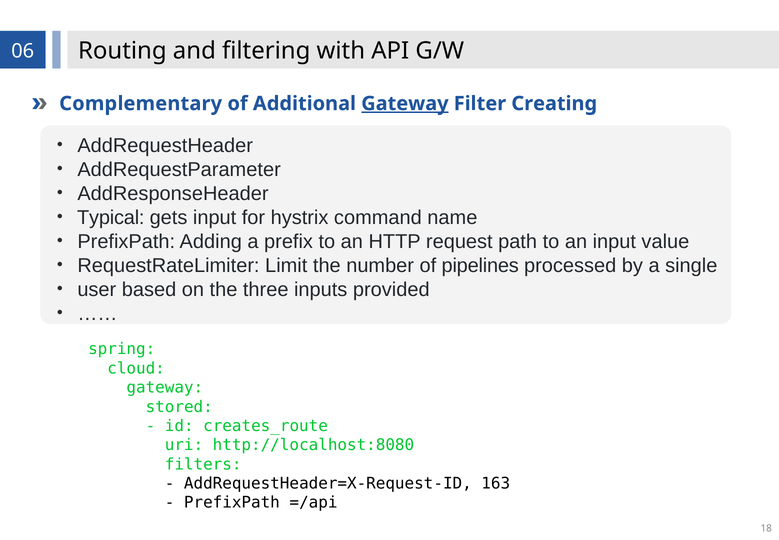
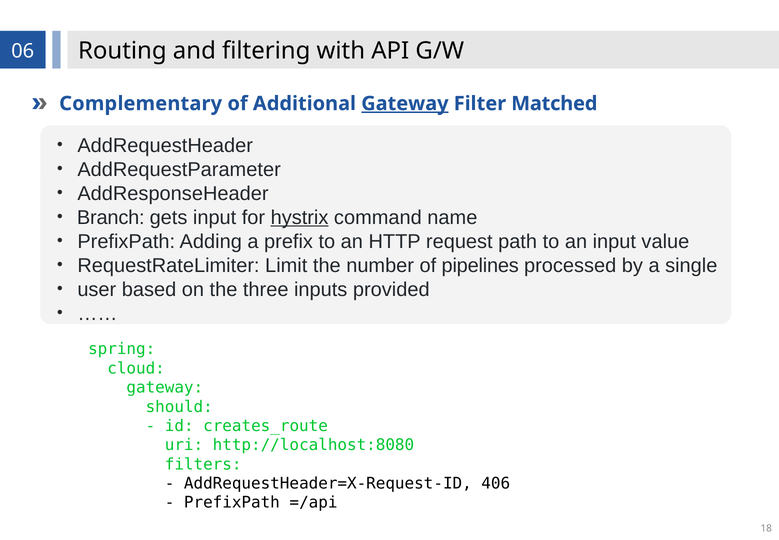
Creating: Creating -> Matched
Typical: Typical -> Branch
hystrix underline: none -> present
stored: stored -> should
163: 163 -> 406
